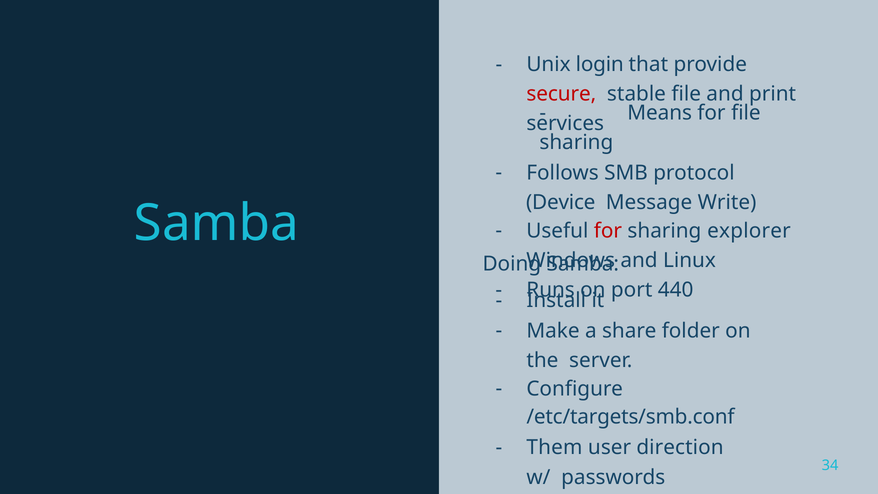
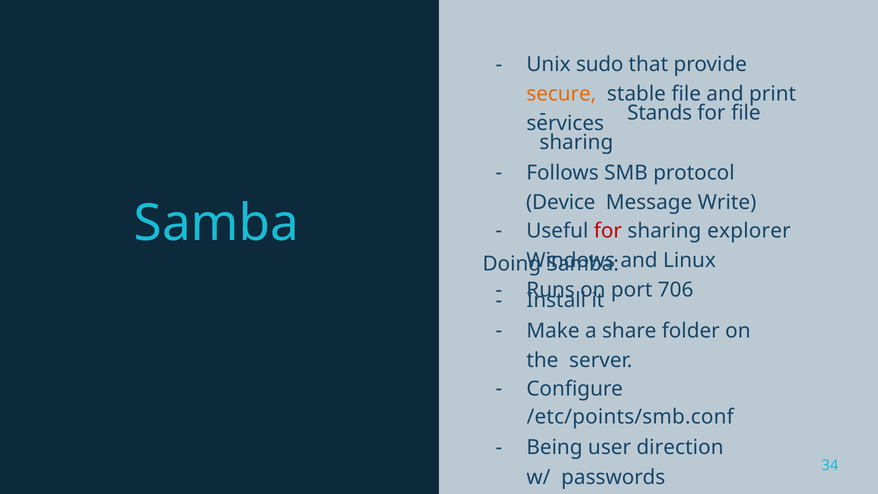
login: login -> sudo
secure colour: red -> orange
Means: Means -> Stands
440: 440 -> 706
/etc/targets/smb.conf: /etc/targets/smb.conf -> /etc/points/smb.conf
Them: Them -> Being
